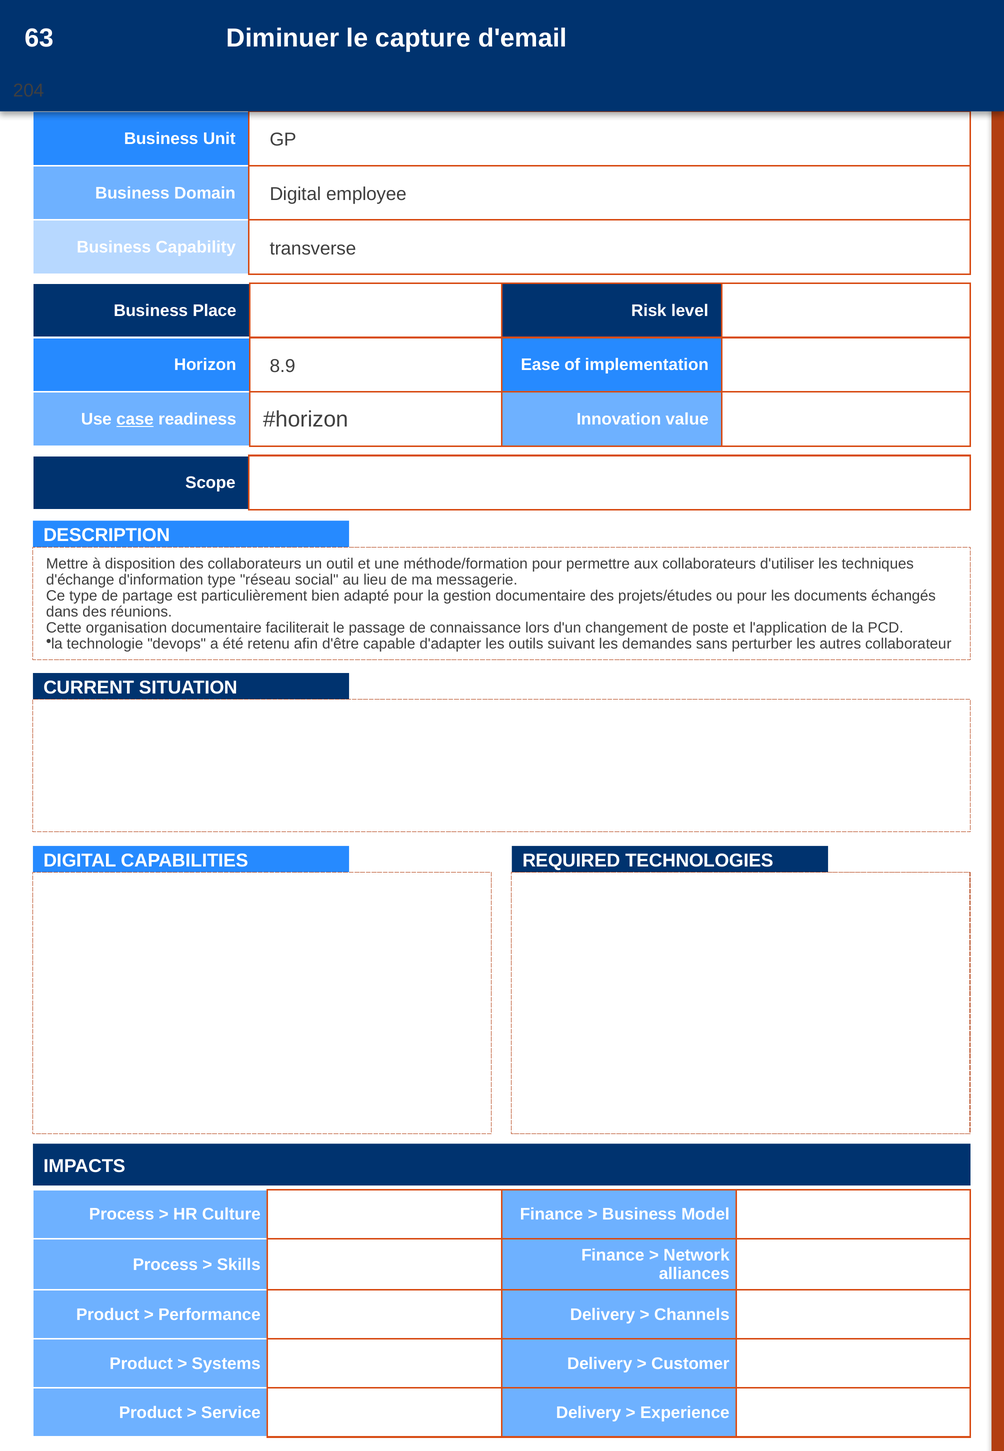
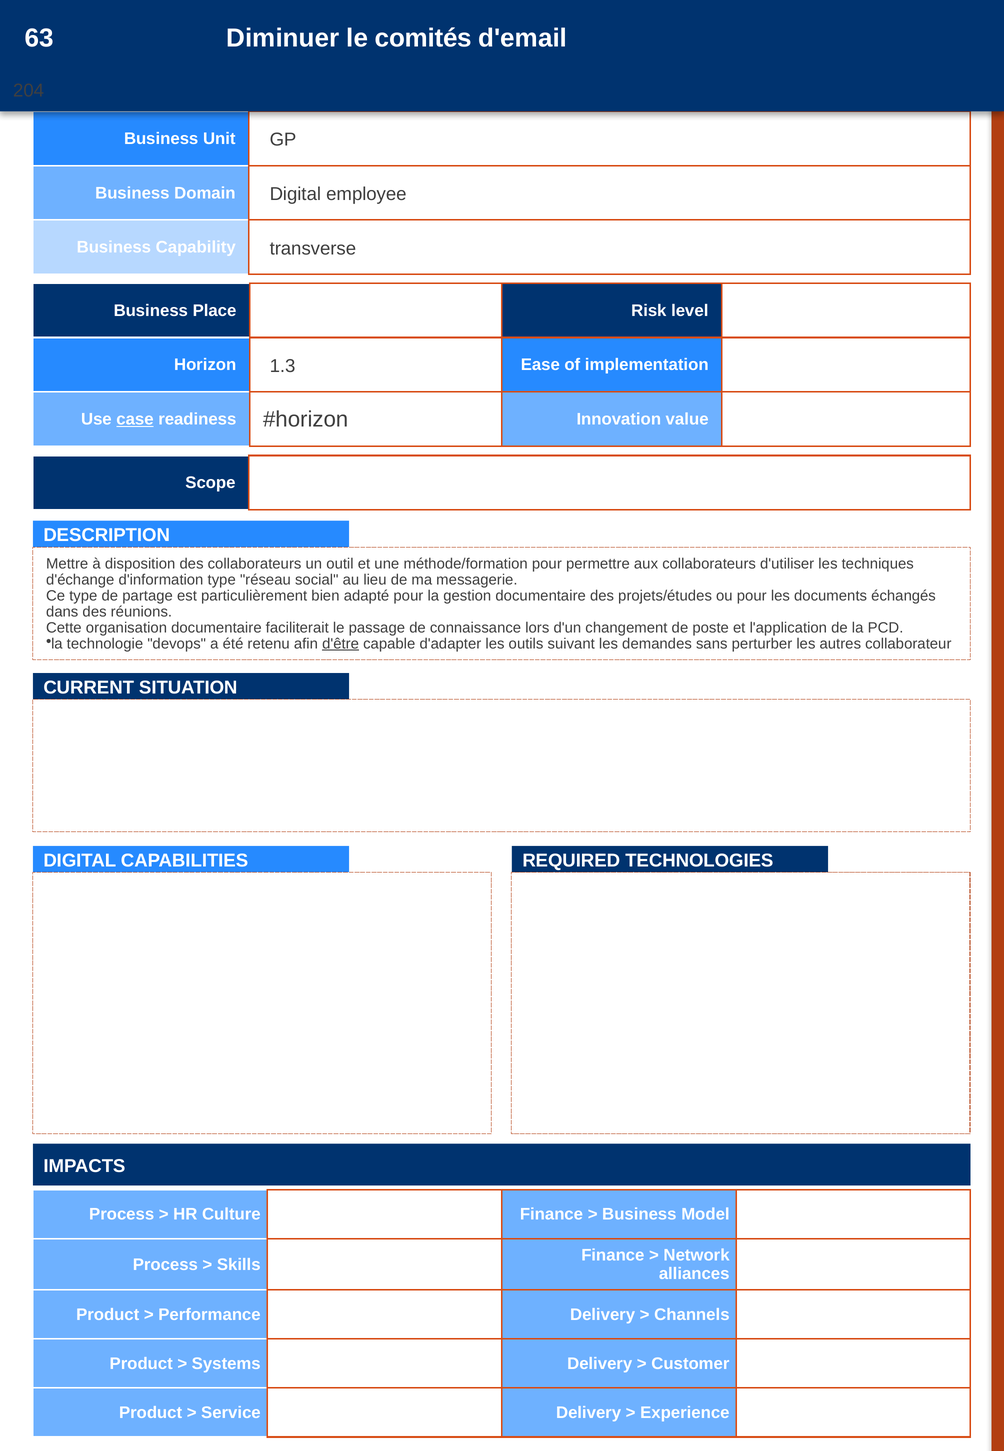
capture: capture -> comités
8.9: 8.9 -> 1.3
d'être underline: none -> present
